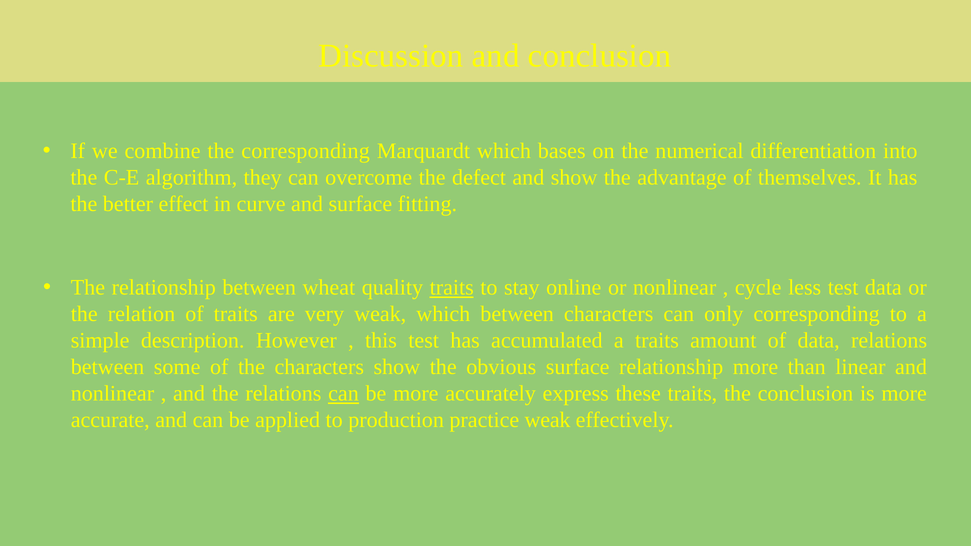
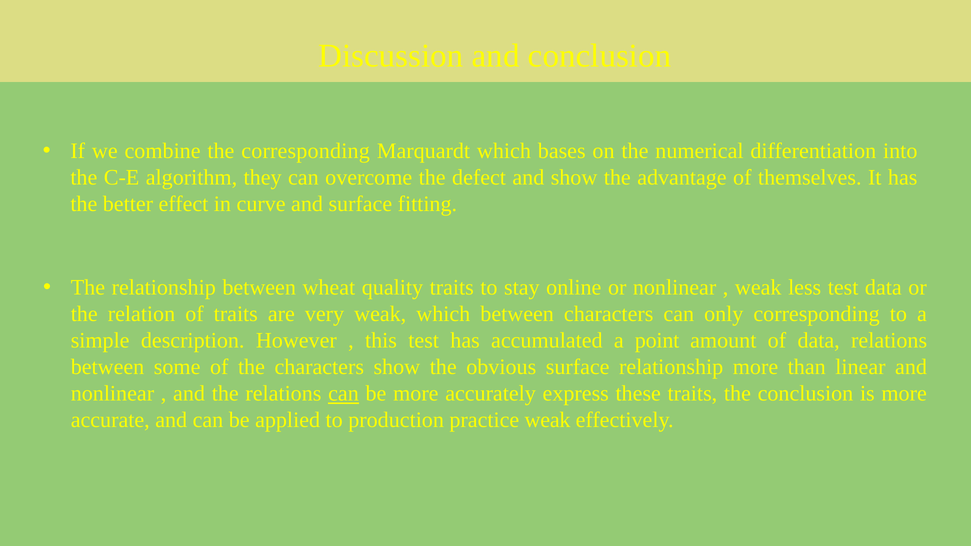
traits at (452, 288) underline: present -> none
cycle at (758, 288): cycle -> weak
a traits: traits -> point
